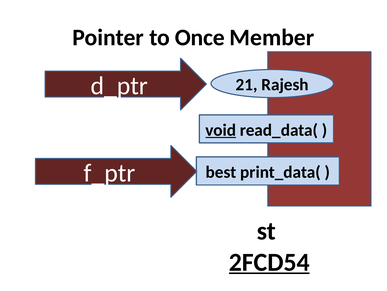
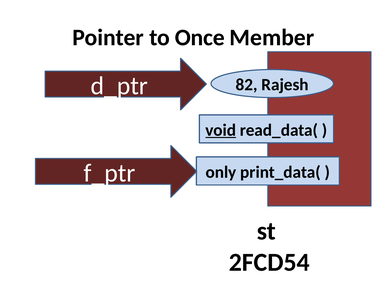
21: 21 -> 82
best: best -> only
2FCD54 underline: present -> none
